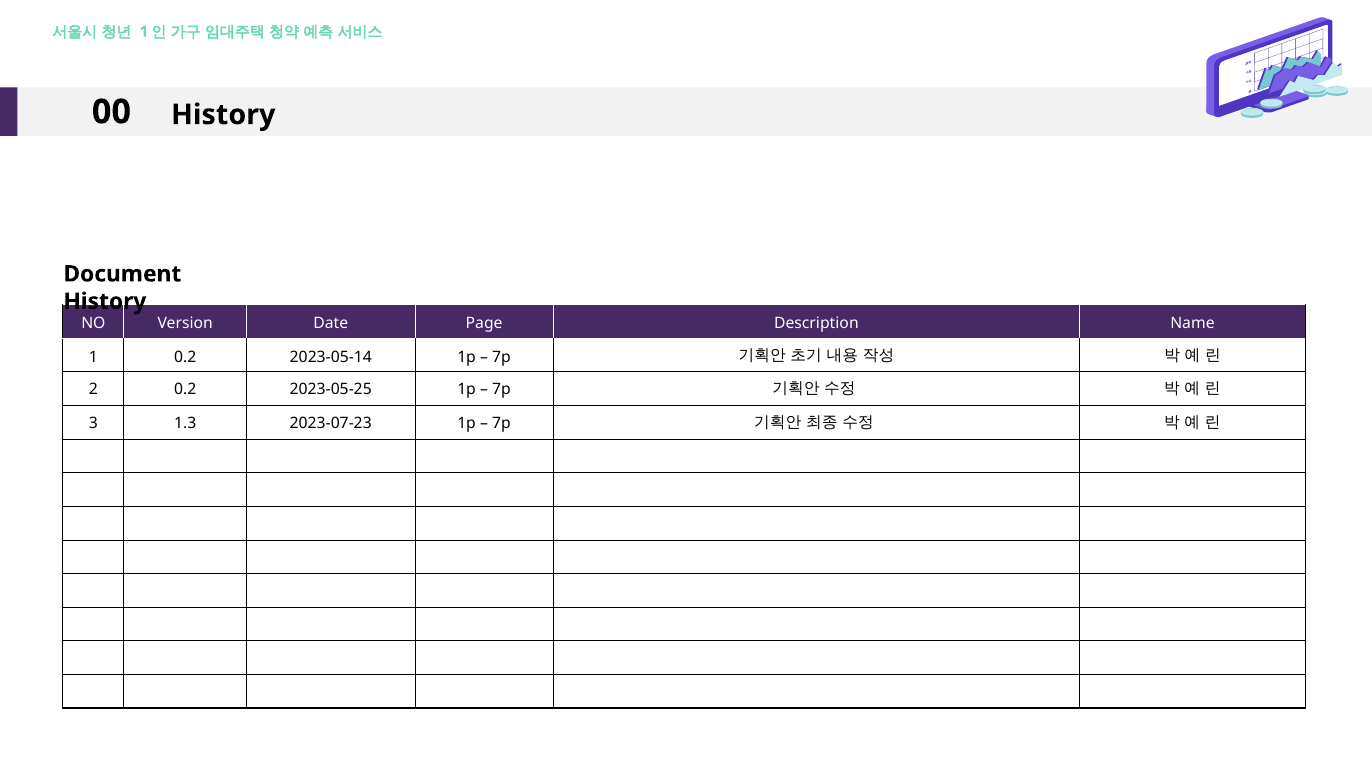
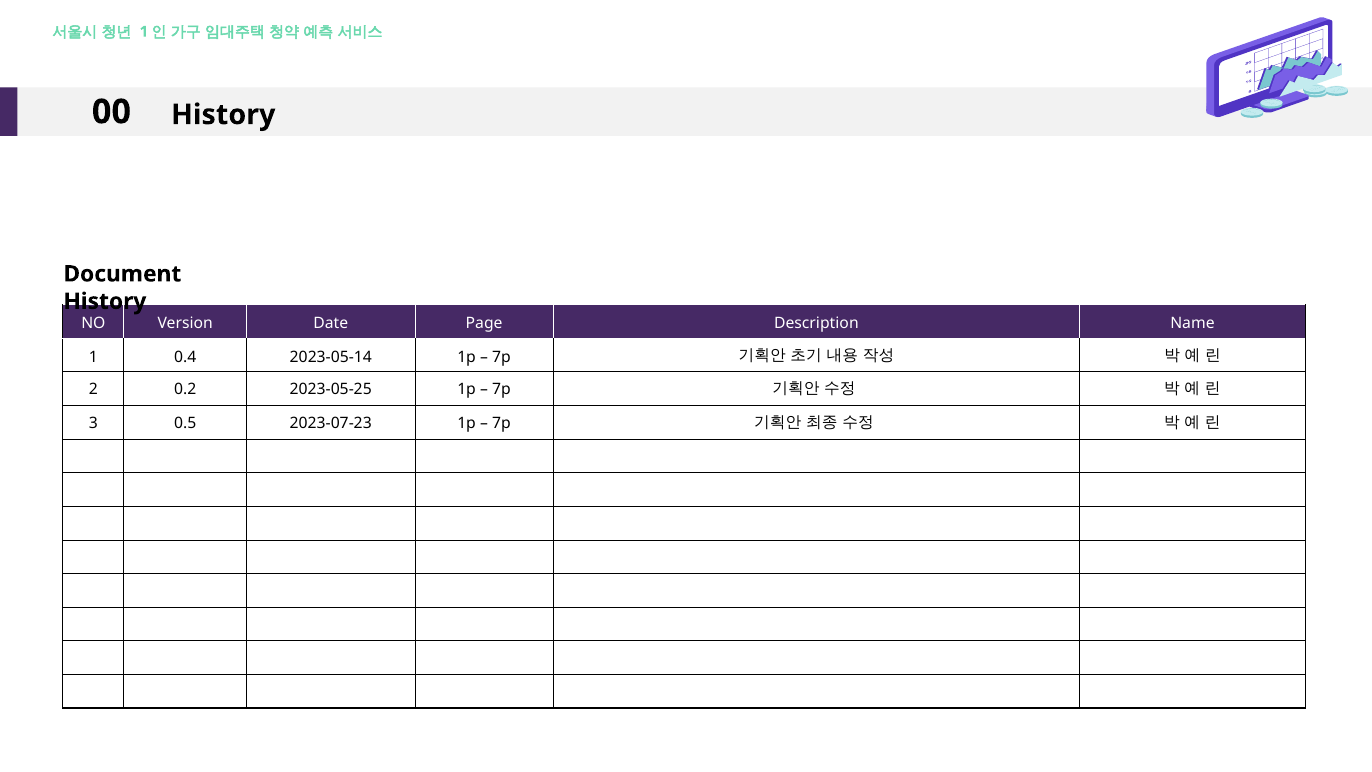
1 0.2: 0.2 -> 0.4
1.3: 1.3 -> 0.5
